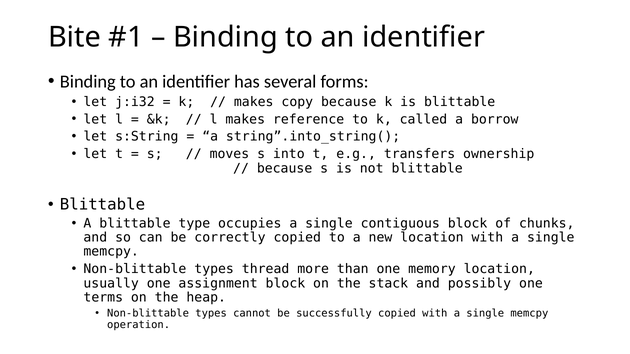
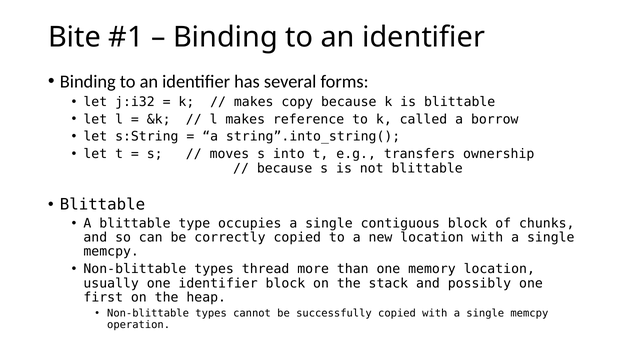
one assignment: assignment -> identifier
terms: terms -> first
